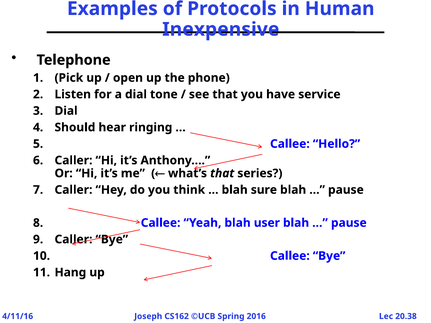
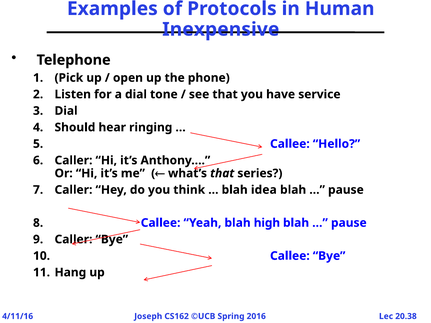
sure: sure -> idea
user: user -> high
